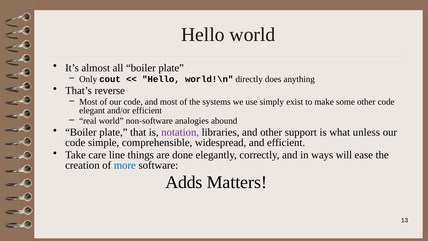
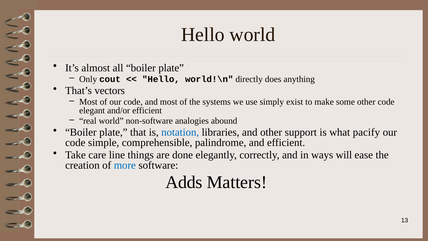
reverse: reverse -> vectors
notation colour: purple -> blue
unless: unless -> pacify
widespread: widespread -> palindrome
